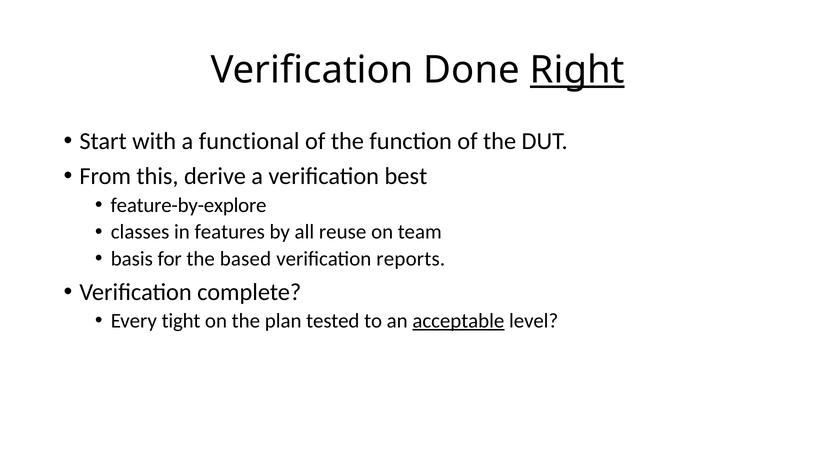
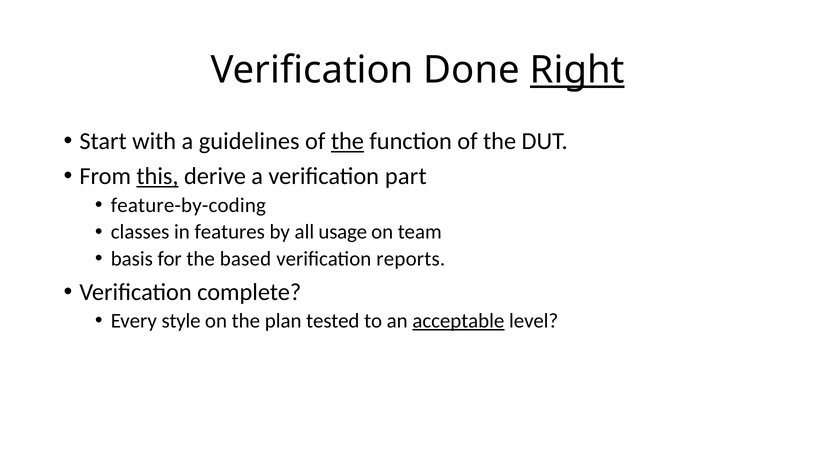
functional: functional -> guidelines
the at (347, 141) underline: none -> present
this underline: none -> present
best: best -> part
feature-by-explore: feature-by-explore -> feature-by-coding
reuse: reuse -> usage
tight: tight -> style
